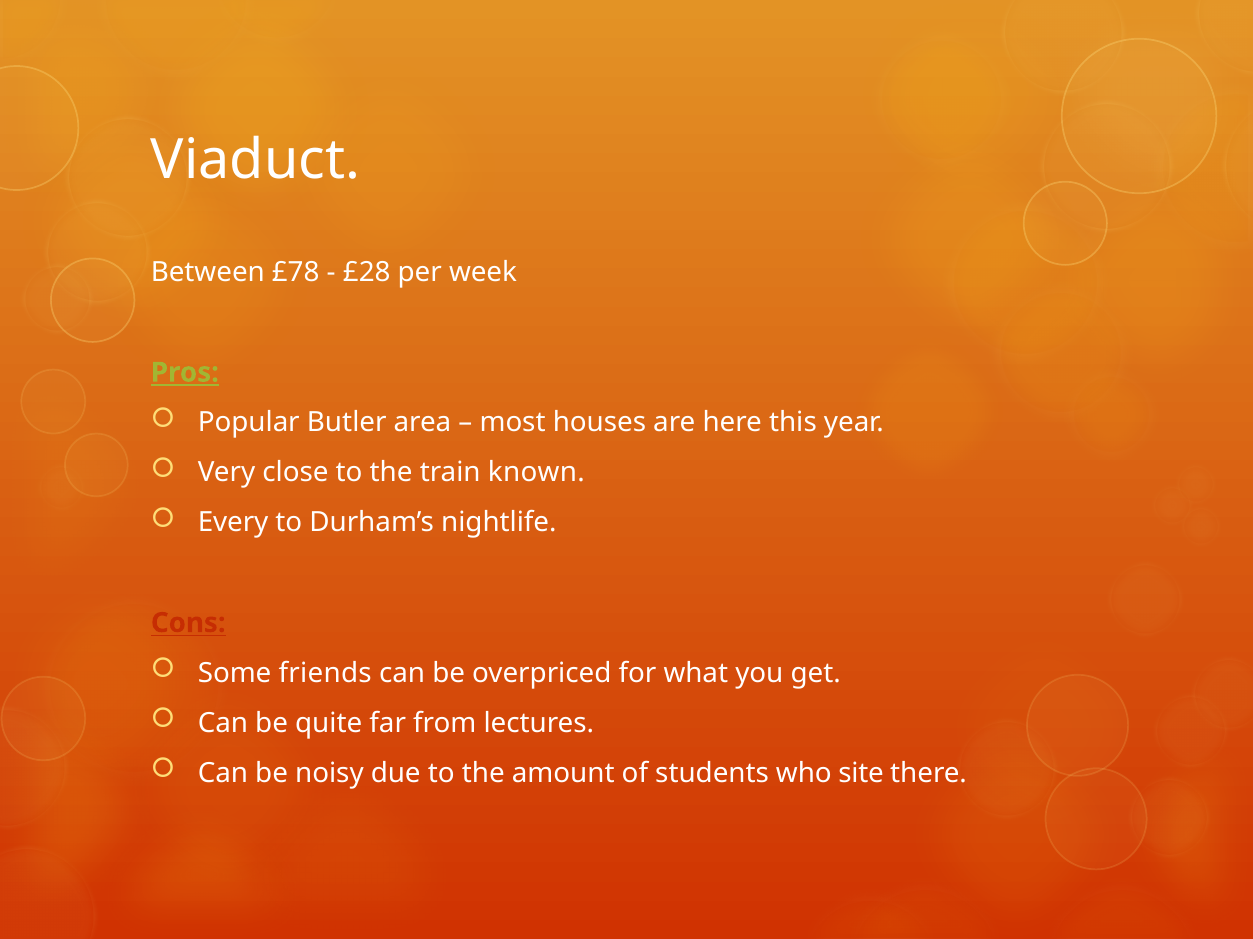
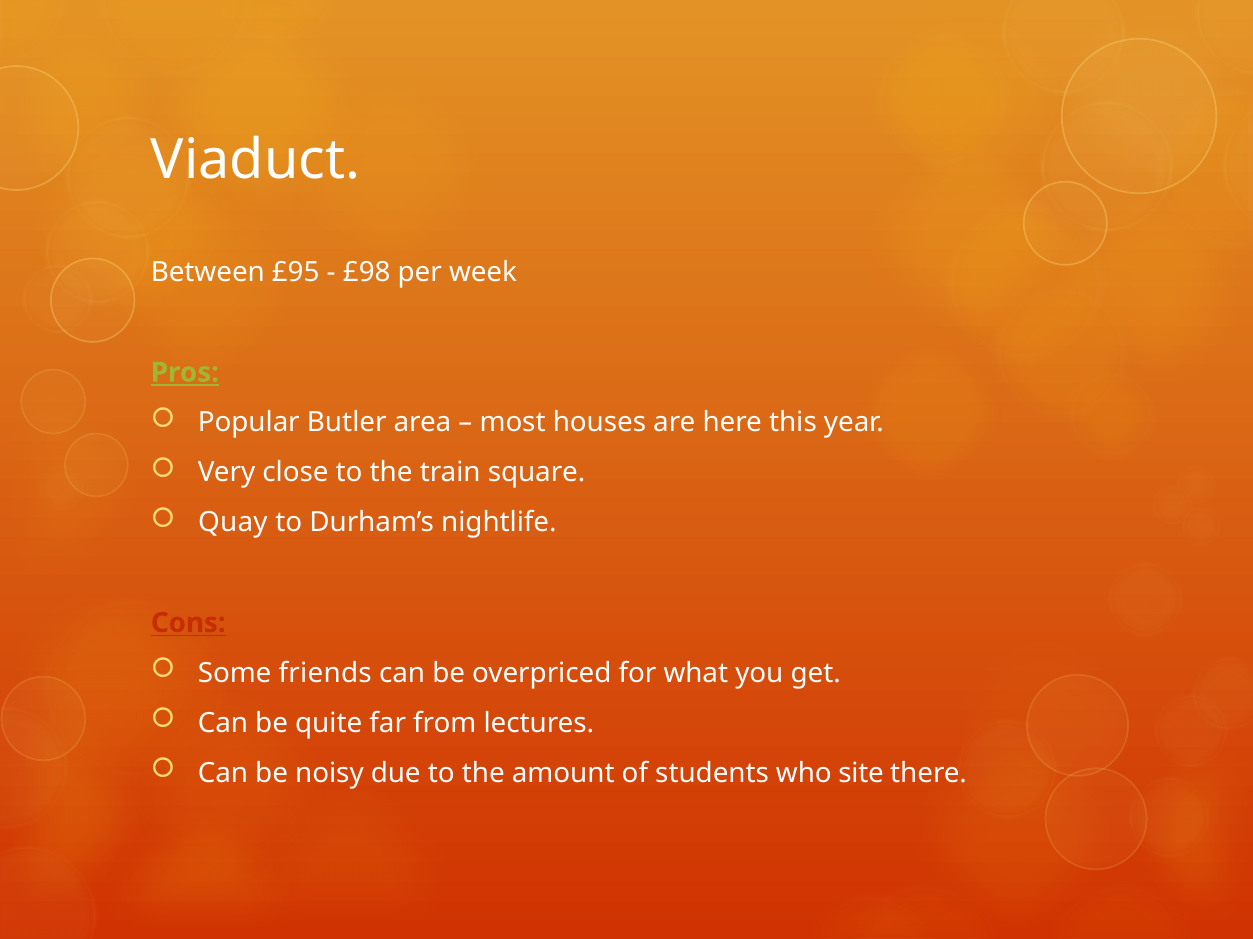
£78: £78 -> £95
£28: £28 -> £98
known: known -> square
Every: Every -> Quay
